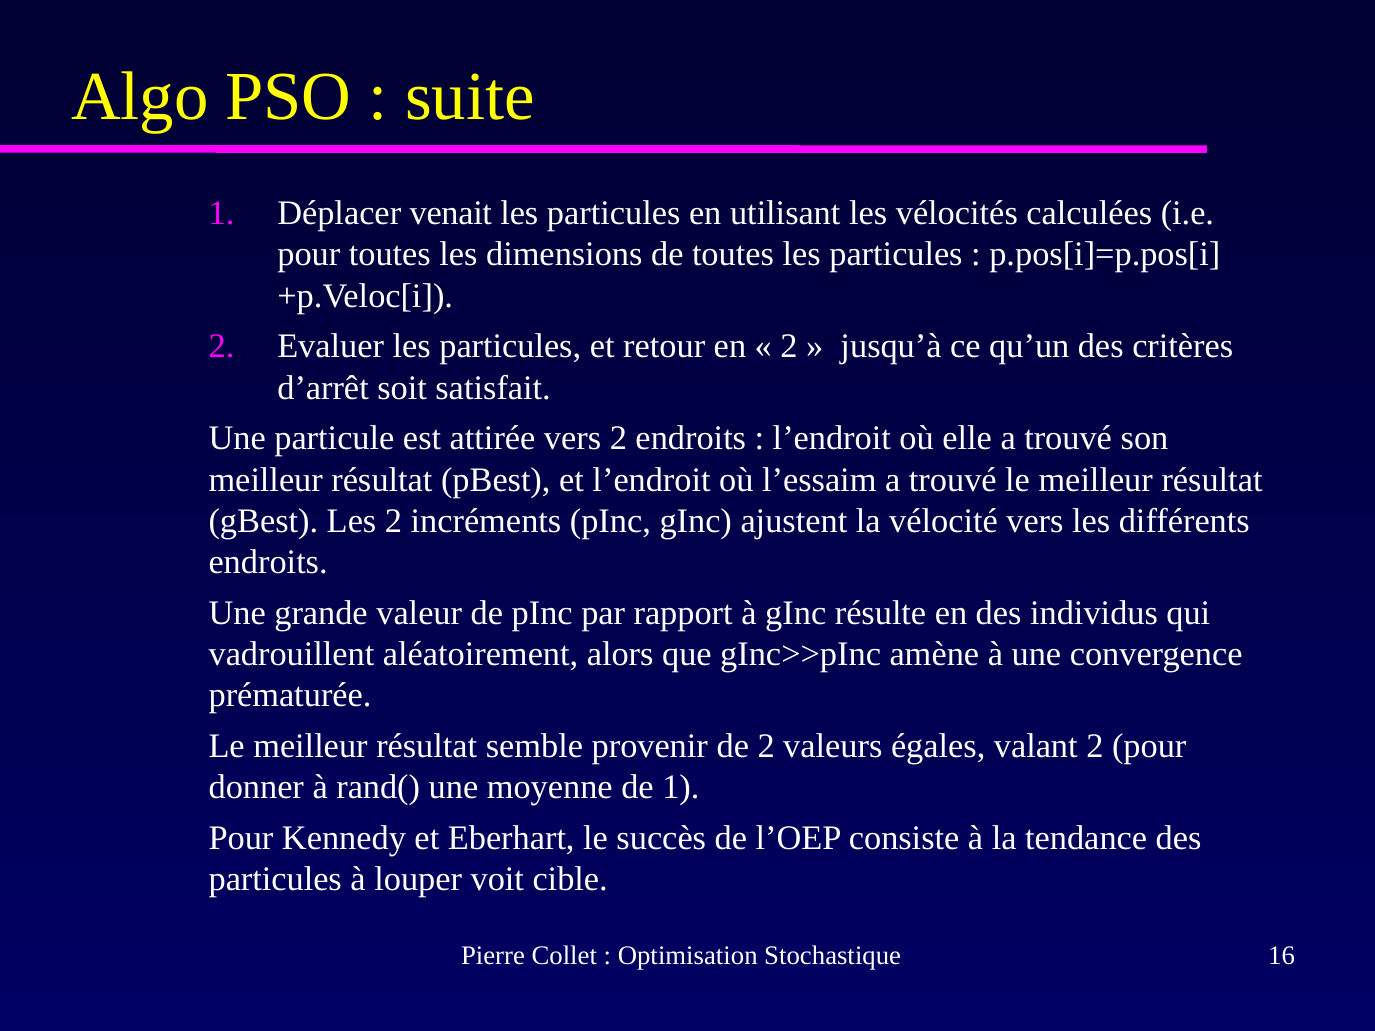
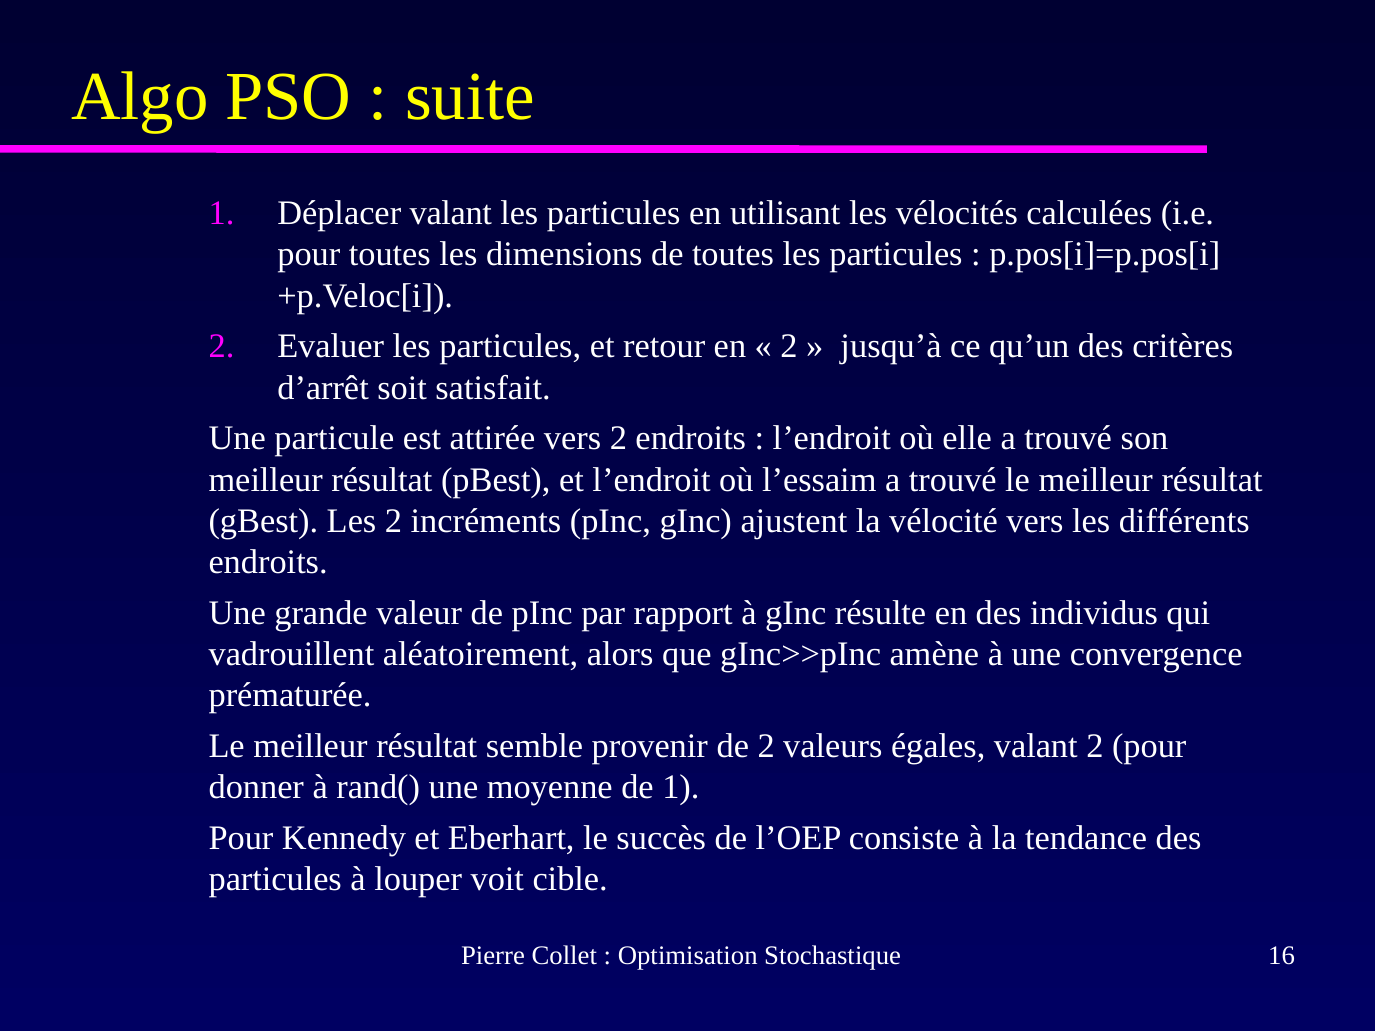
Déplacer venait: venait -> valant
